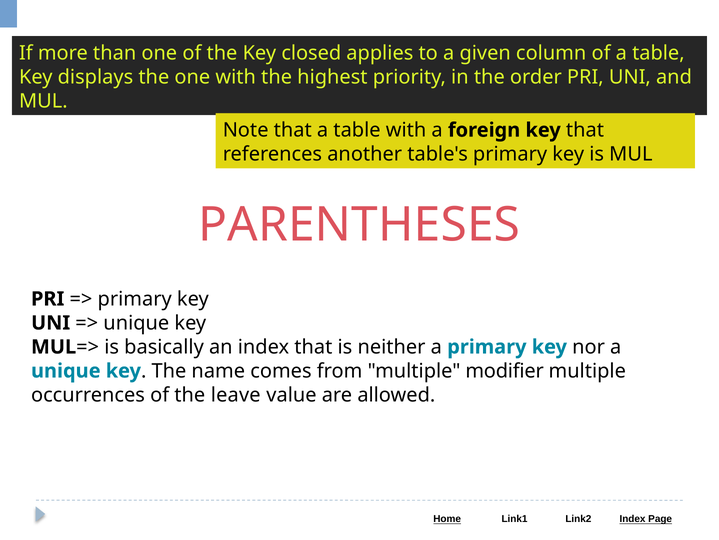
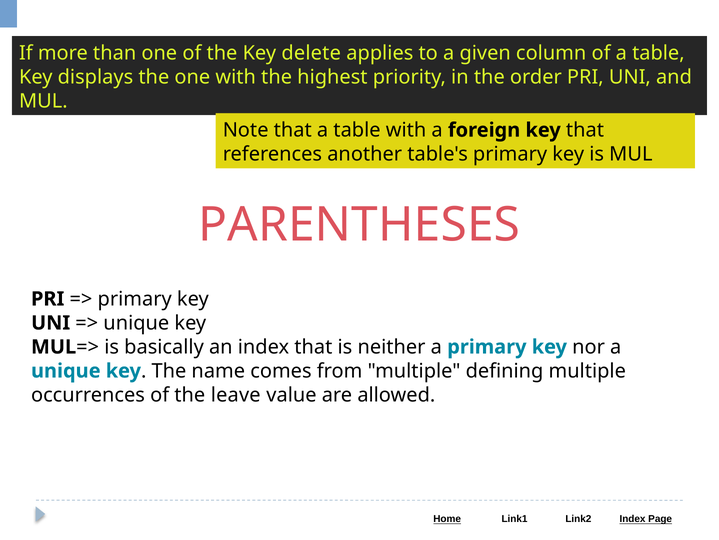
closed: closed -> delete
modifier: modifier -> defining
